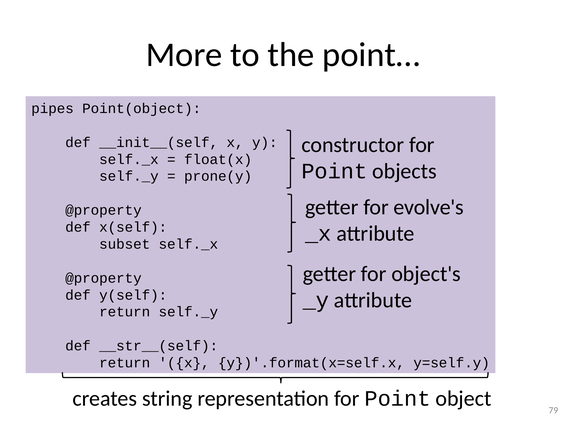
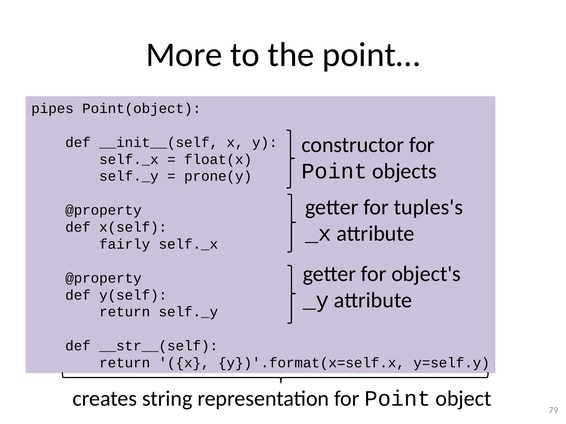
evolve's: evolve's -> tuples's
subset: subset -> fairly
